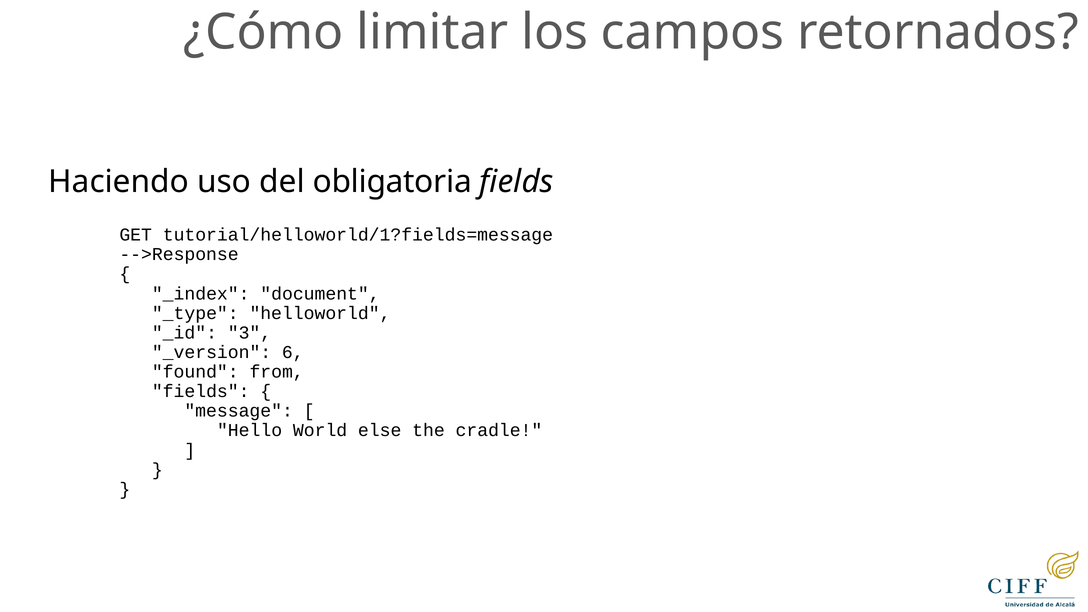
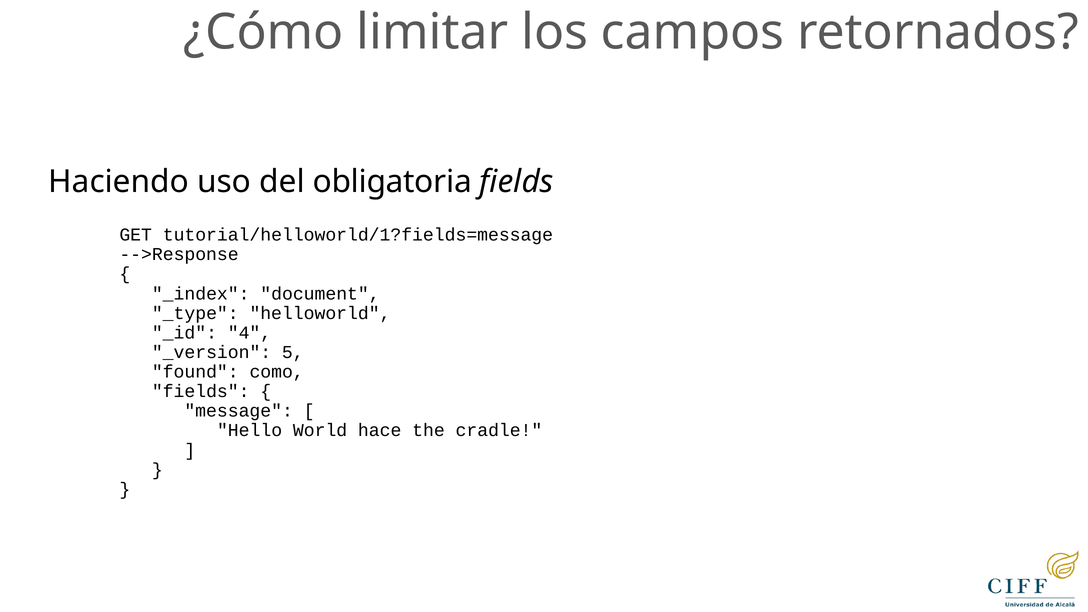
3: 3 -> 4
6: 6 -> 5
from: from -> como
else: else -> hace
